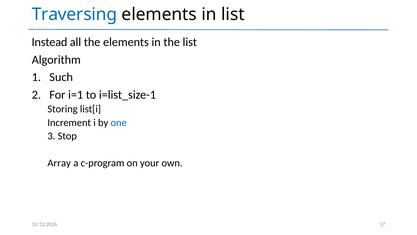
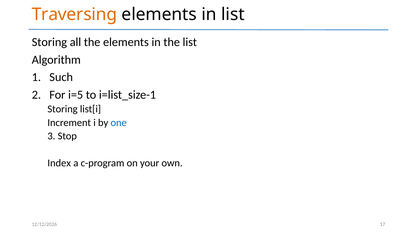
Traversing colour: blue -> orange
Instead at (49, 42): Instead -> Storing
i=1: i=1 -> i=5
Array: Array -> Index
